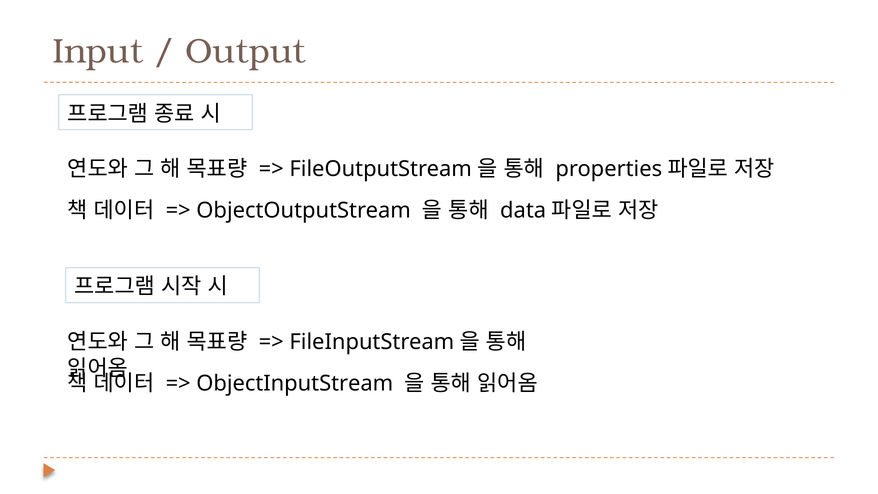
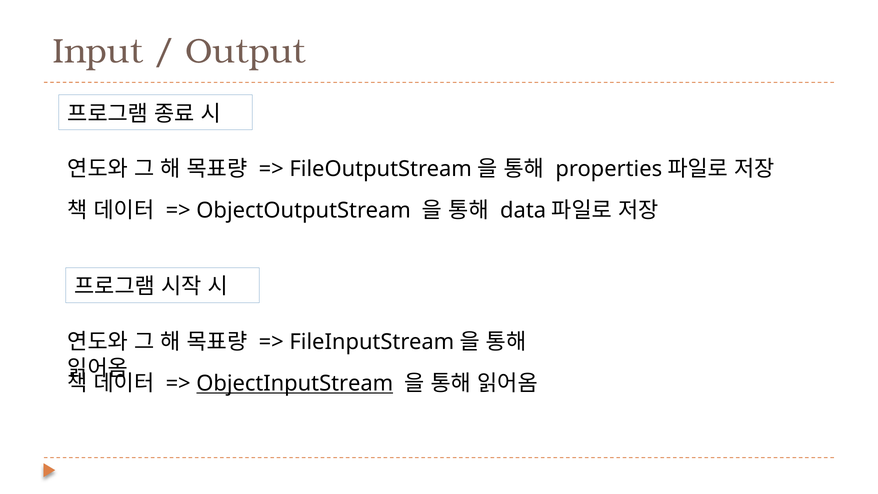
ObjectInputStream underline: none -> present
